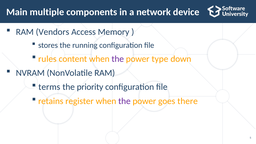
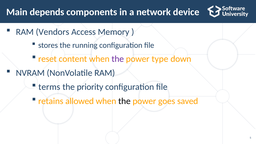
multiple: multiple -> depends
rules: rules -> reset
register: register -> allowed
the at (124, 101) colour: purple -> black
there: there -> saved
